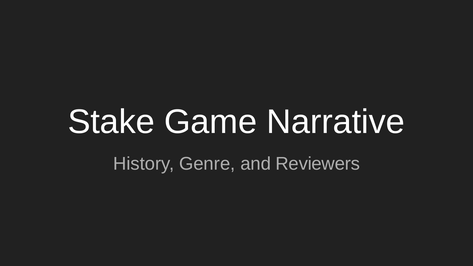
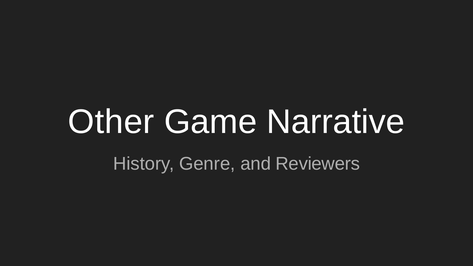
Stake: Stake -> Other
